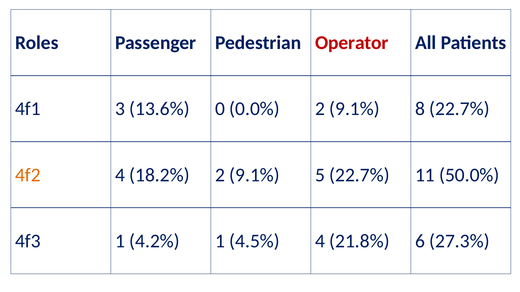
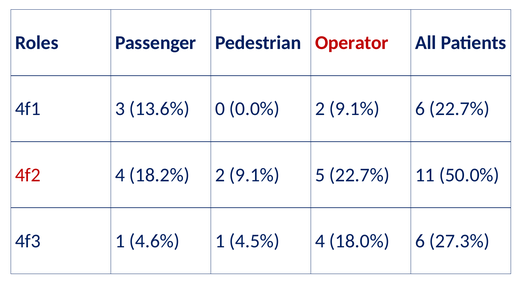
9.1% 8: 8 -> 6
4f2 colour: orange -> red
4.2%: 4.2% -> 4.6%
21.8%: 21.8% -> 18.0%
